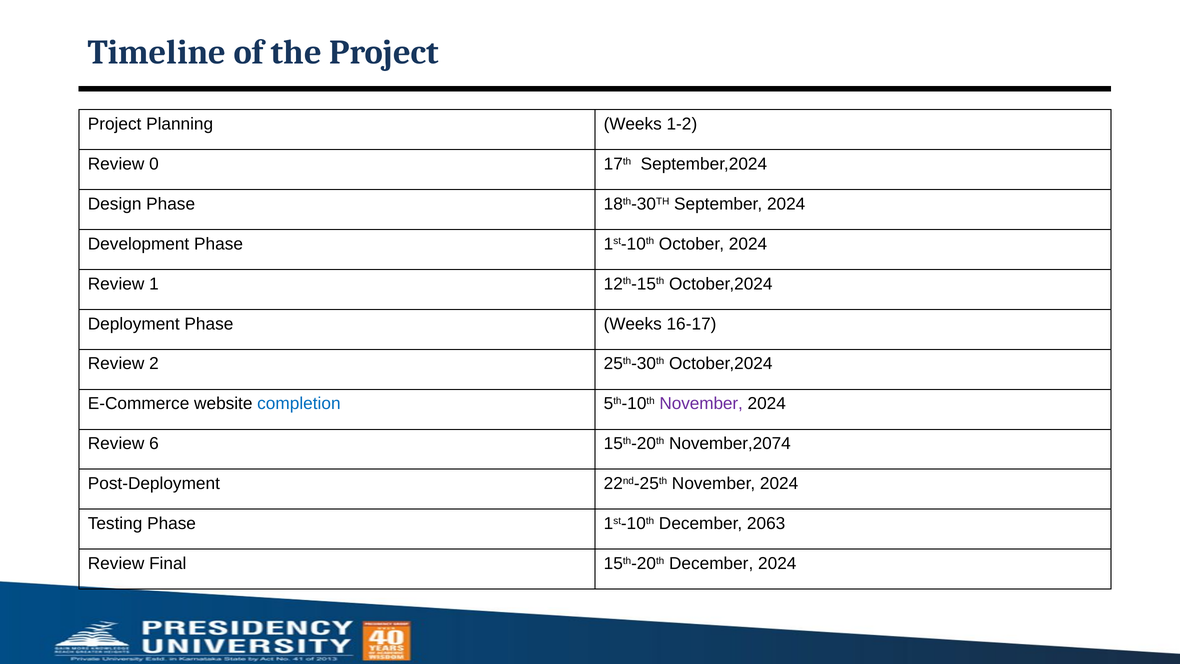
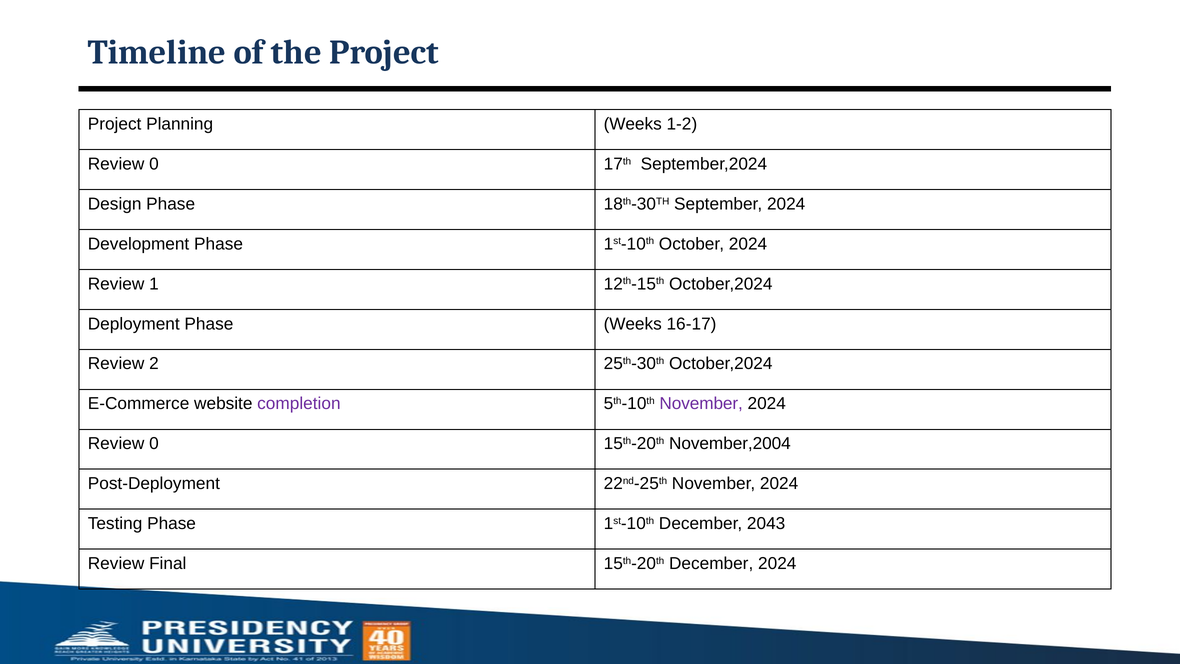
completion colour: blue -> purple
6 at (154, 444): 6 -> 0
November,2074: November,2074 -> November,2004
2063: 2063 -> 2043
